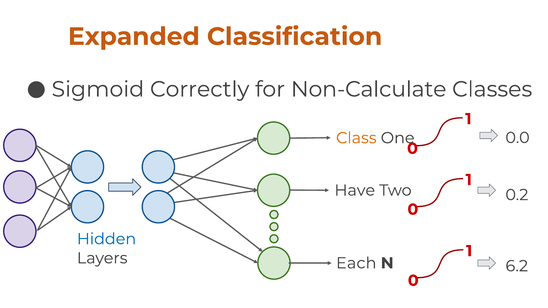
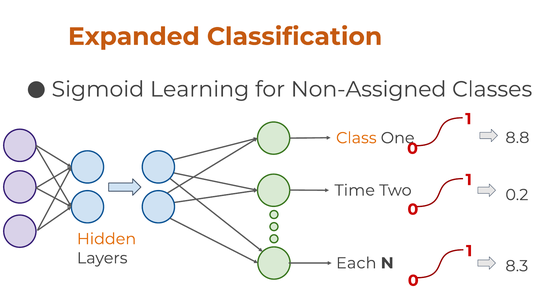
Correctly: Correctly -> Learning
Non-Calculate: Non-Calculate -> Non-Assigned
0.0: 0.0 -> 8.8
Have: Have -> Time
Hidden colour: blue -> orange
6.2: 6.2 -> 8.3
